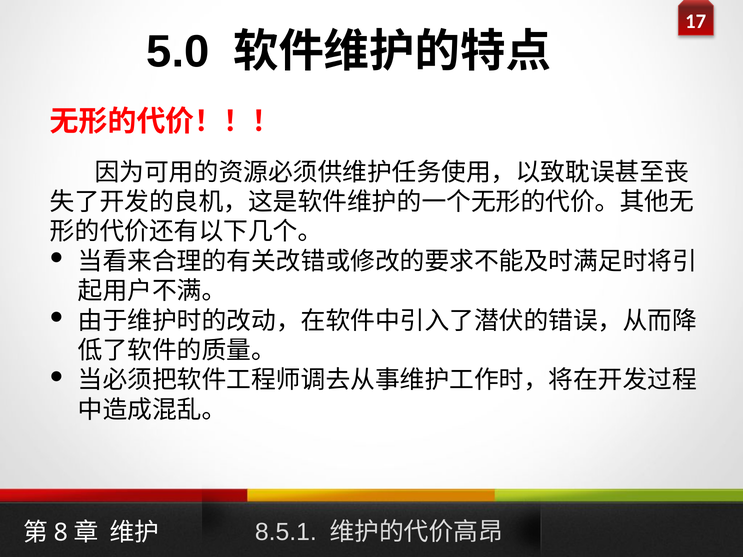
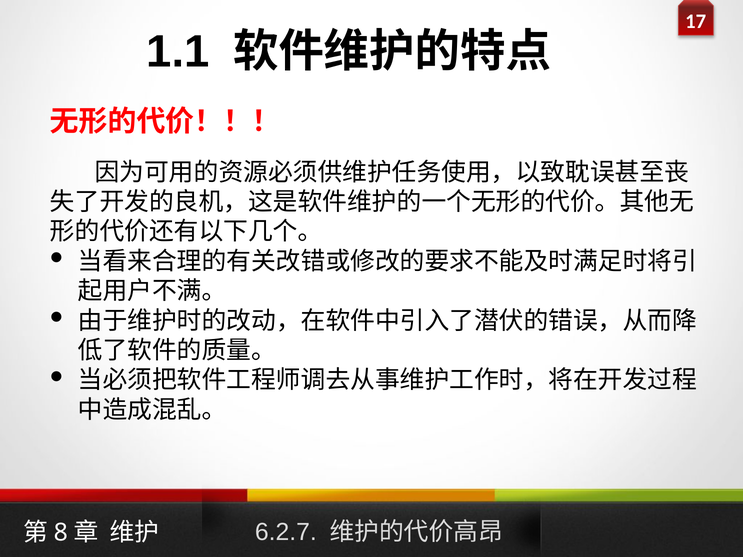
5.0: 5.0 -> 1.1
8.5.1: 8.5.1 -> 6.2.7
